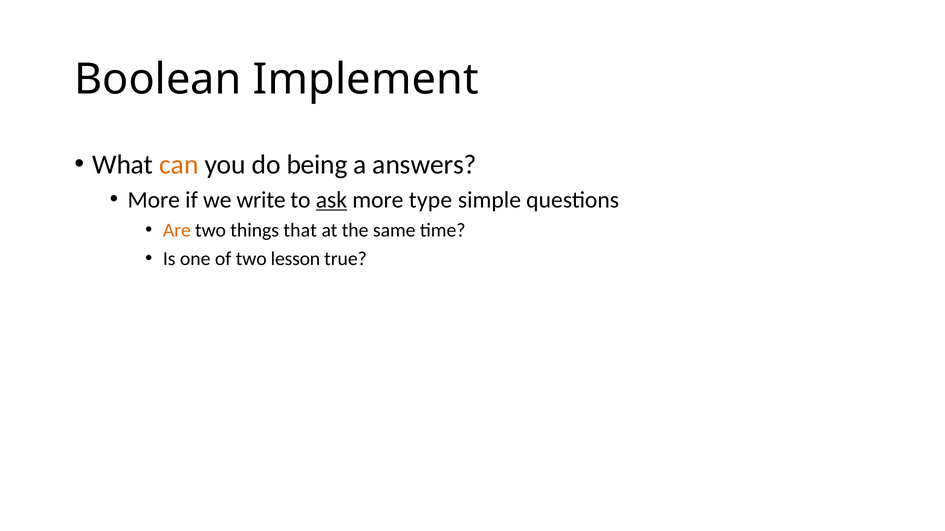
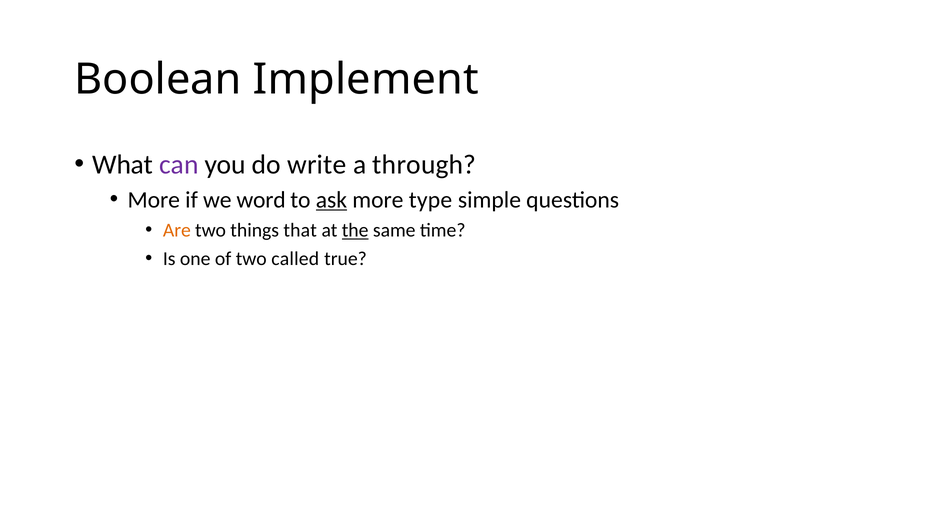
can colour: orange -> purple
being: being -> write
answers: answers -> through
write: write -> word
the underline: none -> present
lesson: lesson -> called
